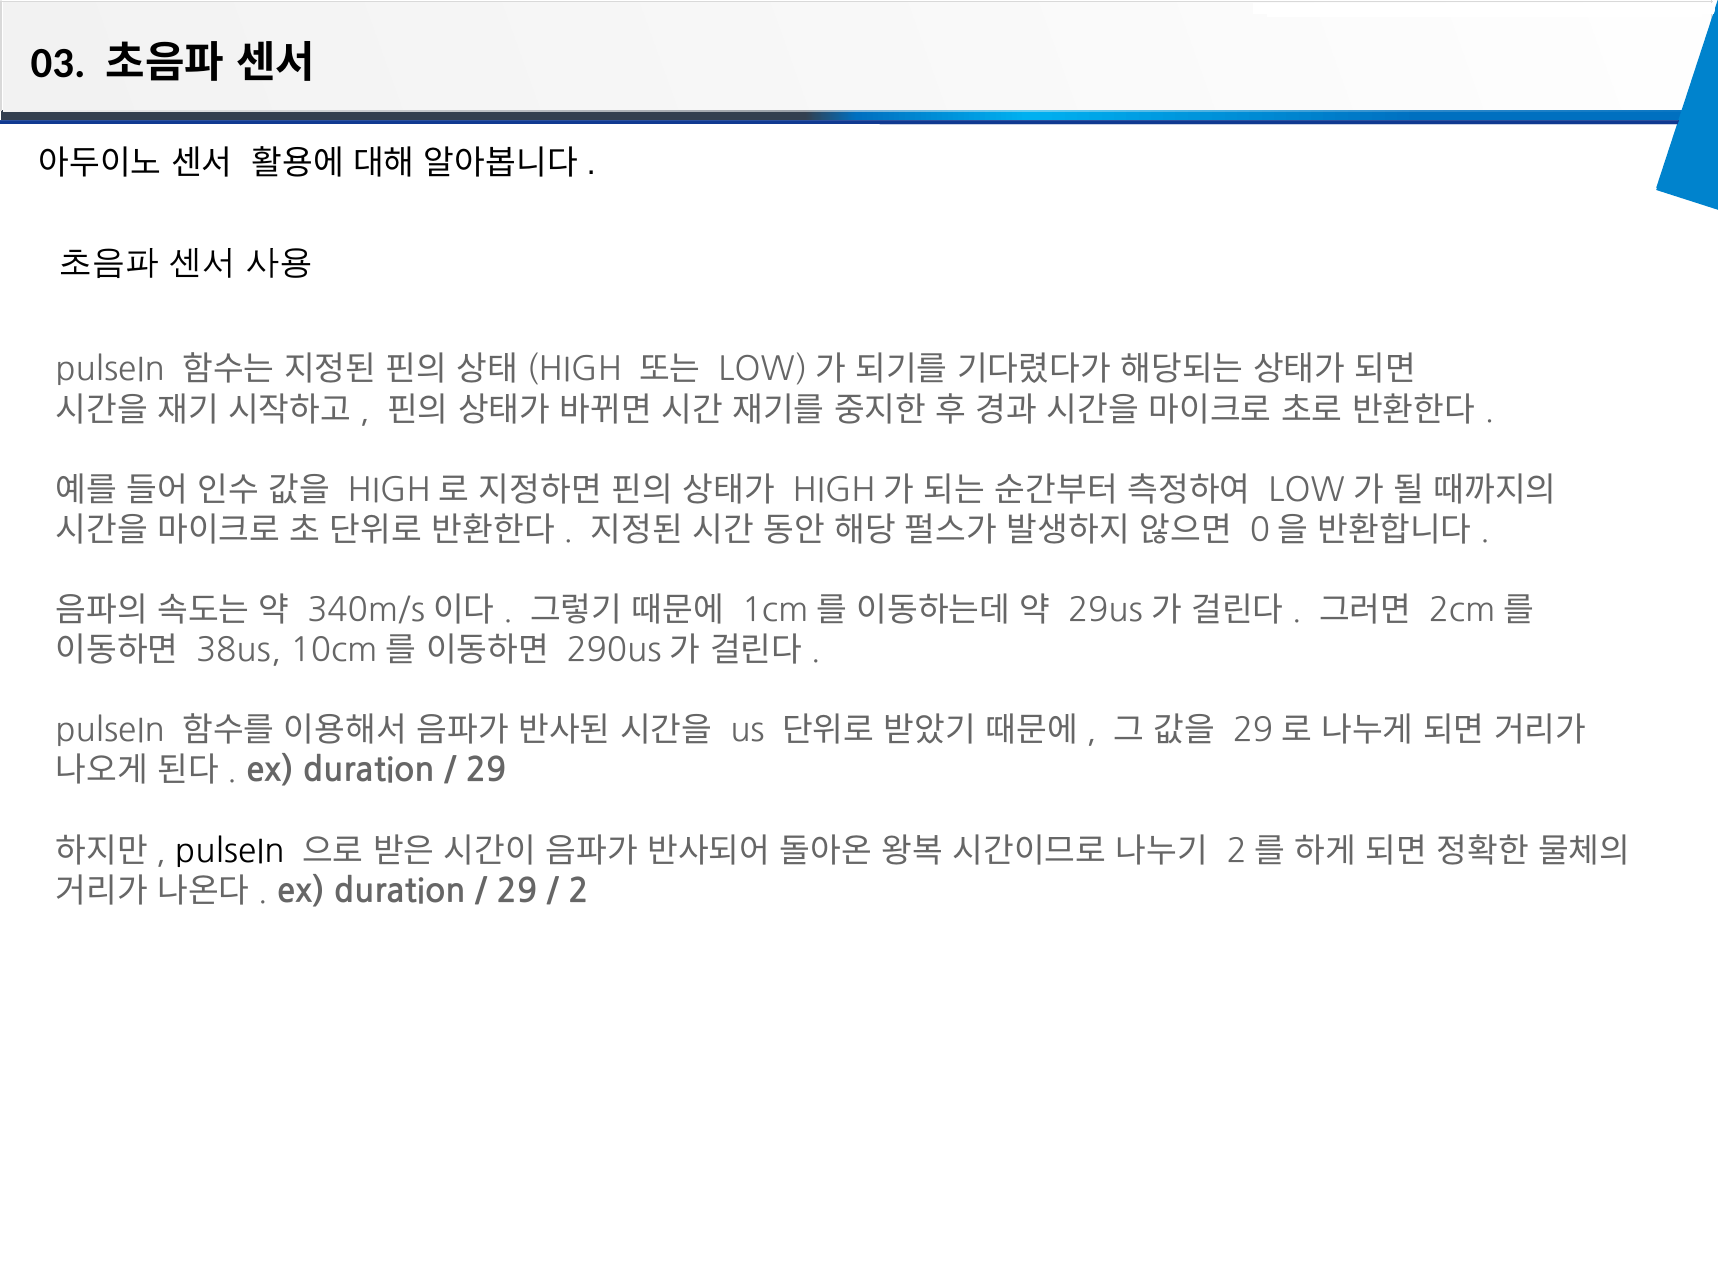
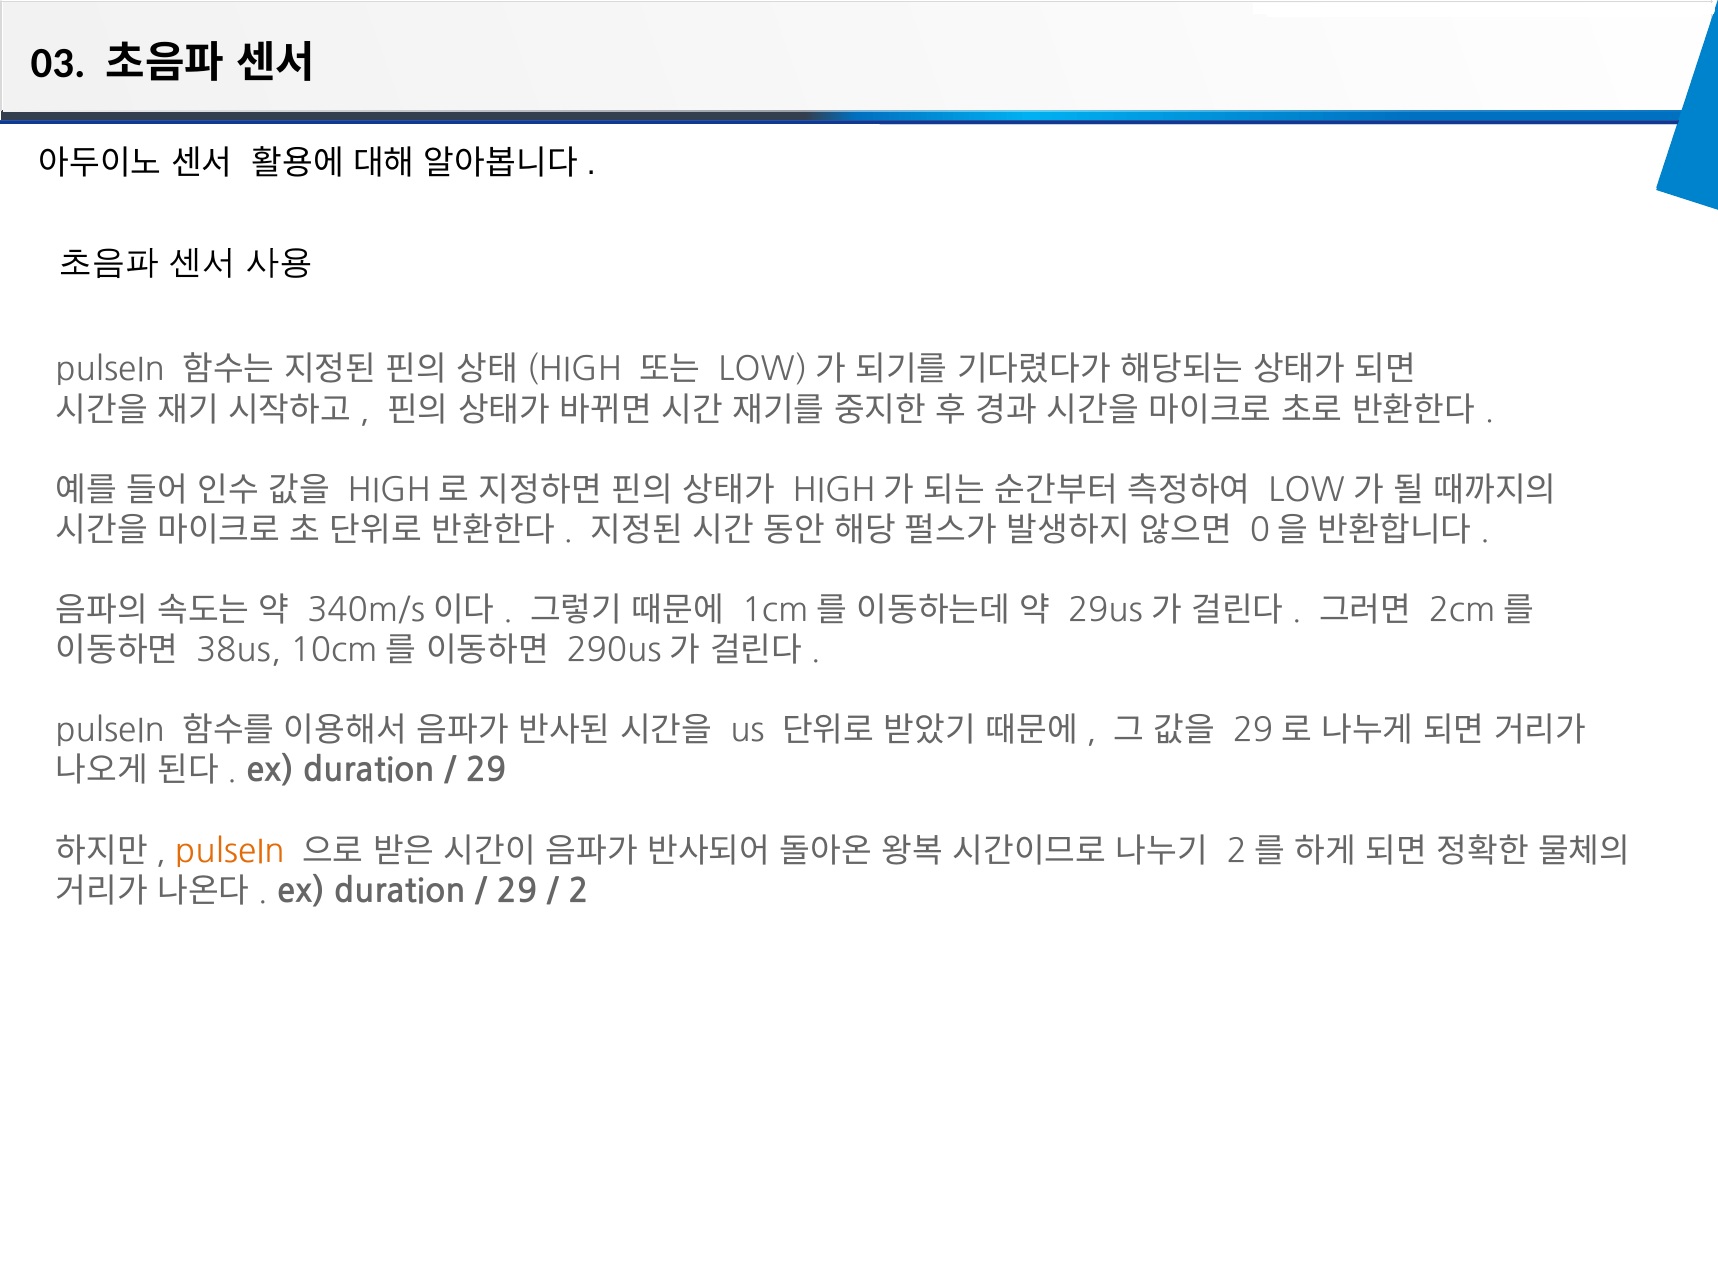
pulseIn at (230, 851) colour: black -> orange
